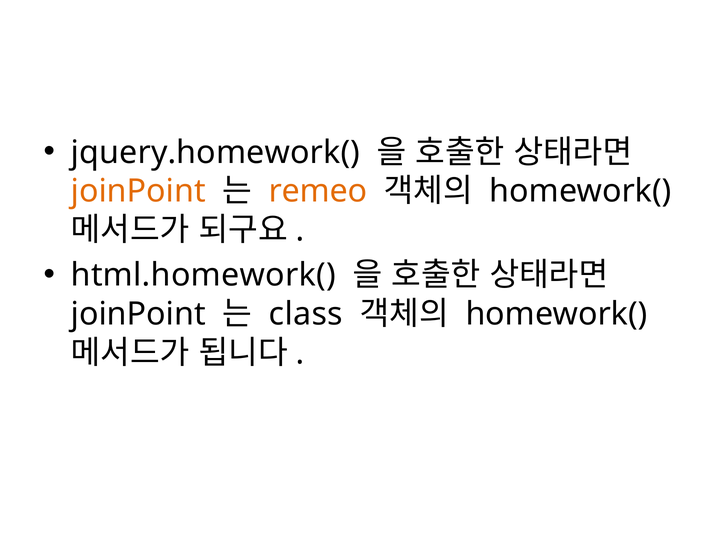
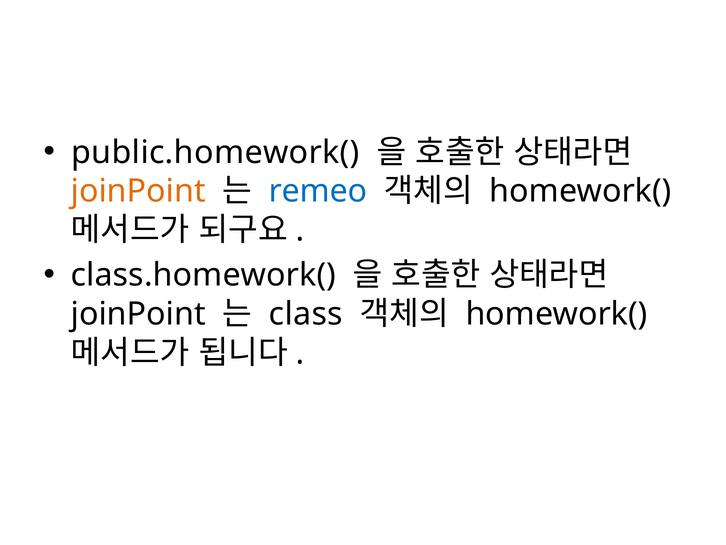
jquery.homework(: jquery.homework( -> public.homework(
remeo colour: orange -> blue
html.homework(: html.homework( -> class.homework(
